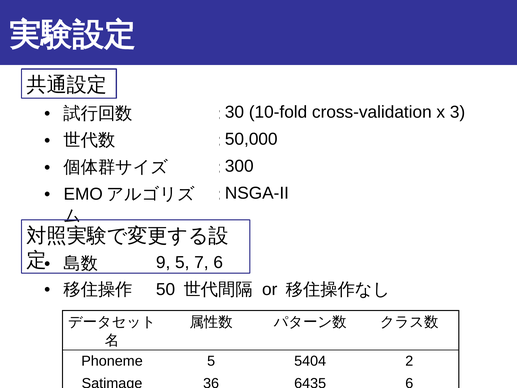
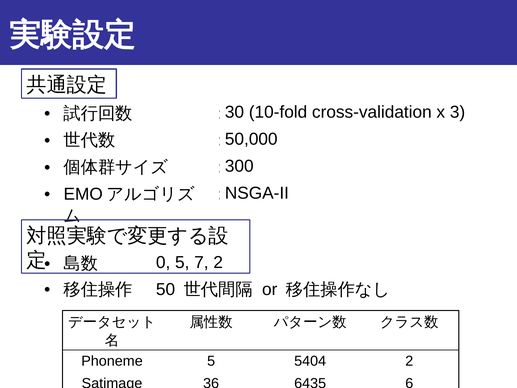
9: 9 -> 0
7 6: 6 -> 2
